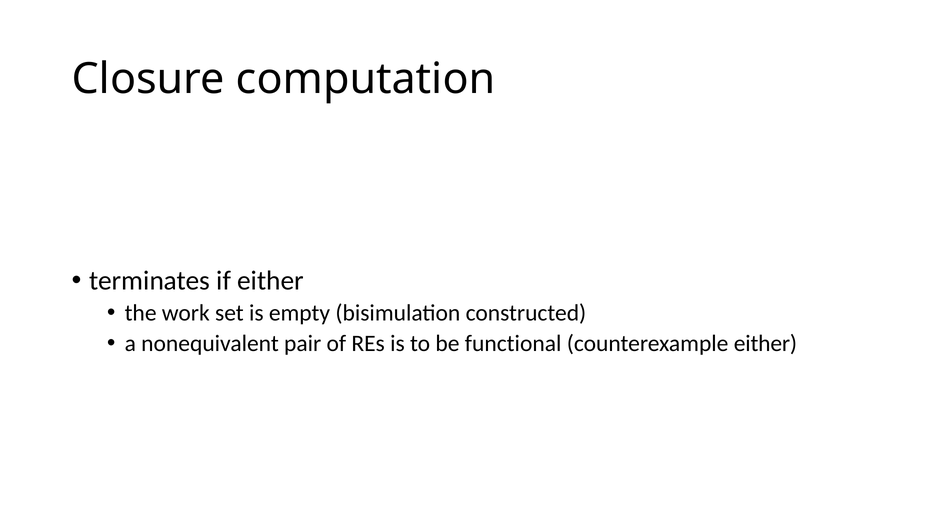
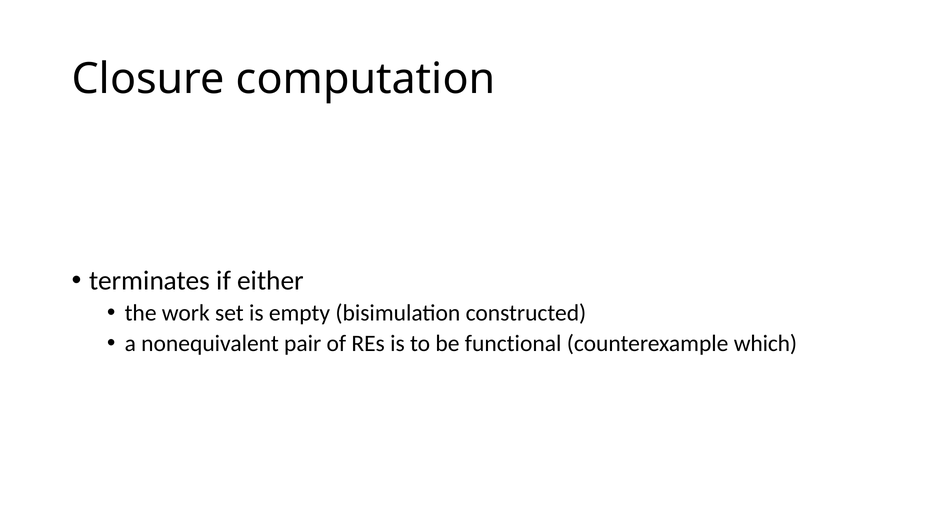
counterexample either: either -> which
